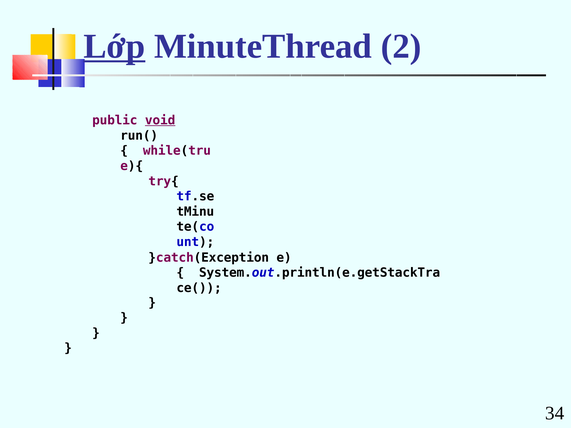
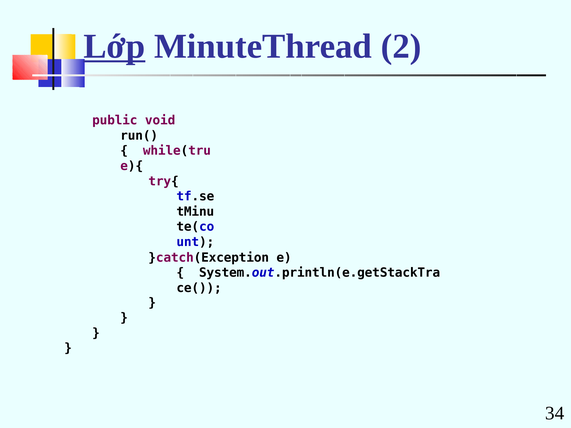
void underline: present -> none
